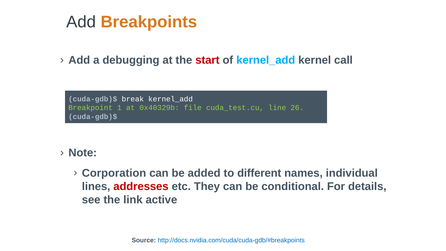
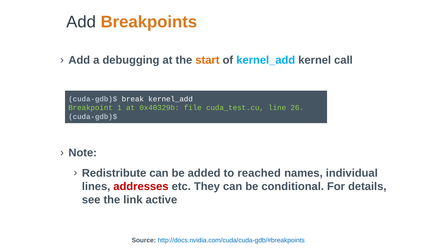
start colour: red -> orange
Corporation: Corporation -> Redistribute
different: different -> reached
